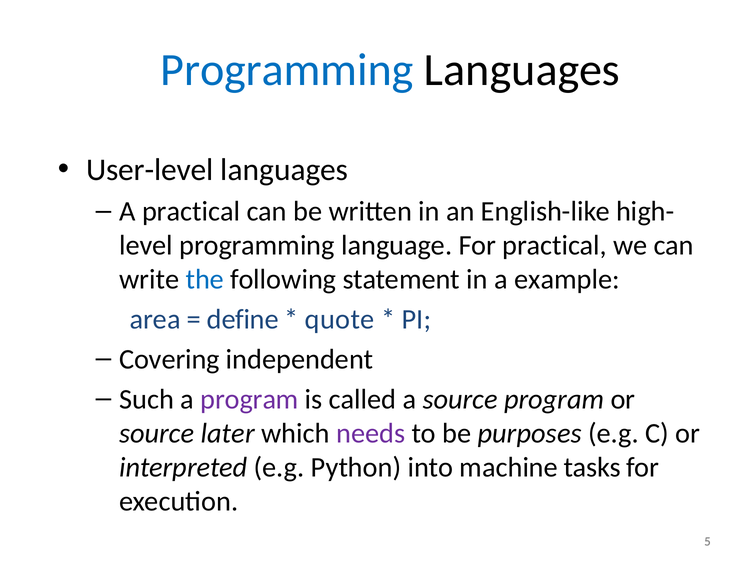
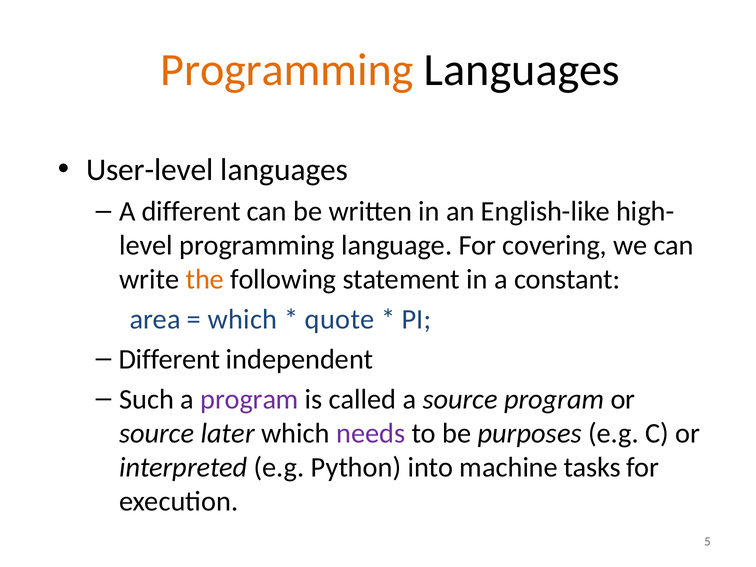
Programming at (287, 70) colour: blue -> orange
A practical: practical -> different
For practical: practical -> covering
the colour: blue -> orange
example: example -> constant
define at (243, 319): define -> which
Covering at (169, 359): Covering -> Different
